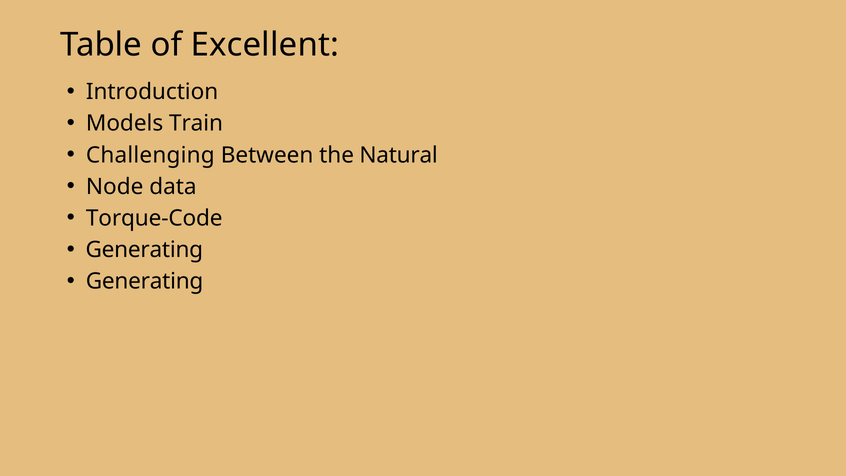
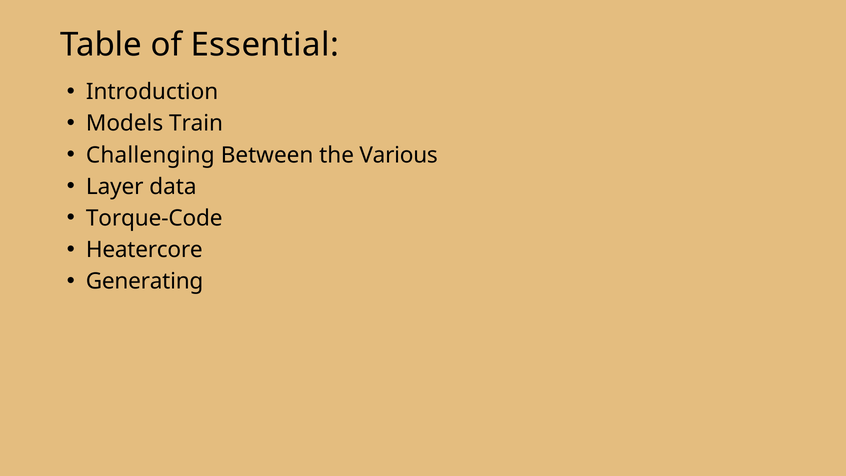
Excellent: Excellent -> Essential
Natural: Natural -> Various
Node: Node -> Layer
Generating at (144, 250): Generating -> Heatercore
